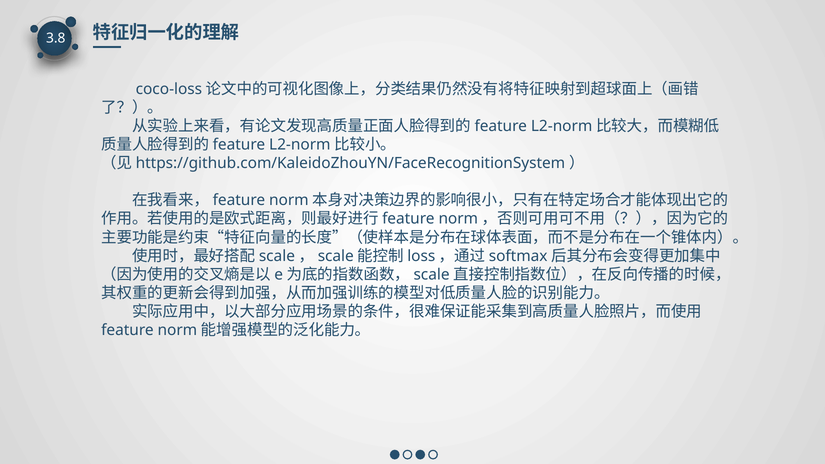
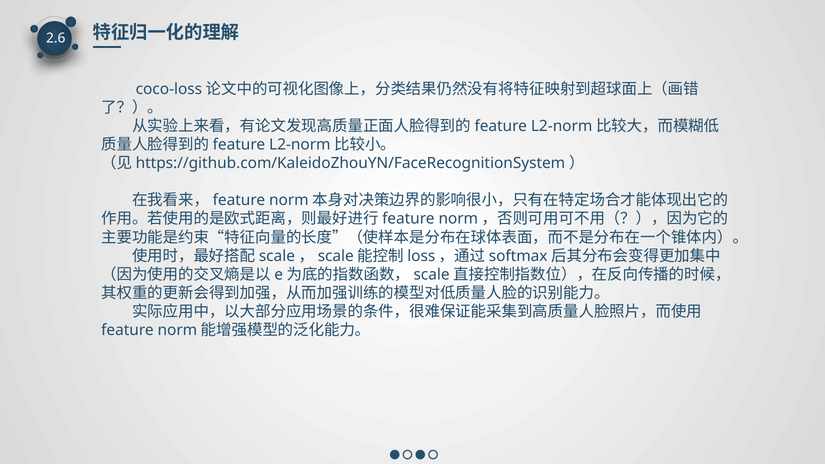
3.8: 3.8 -> 2.6
